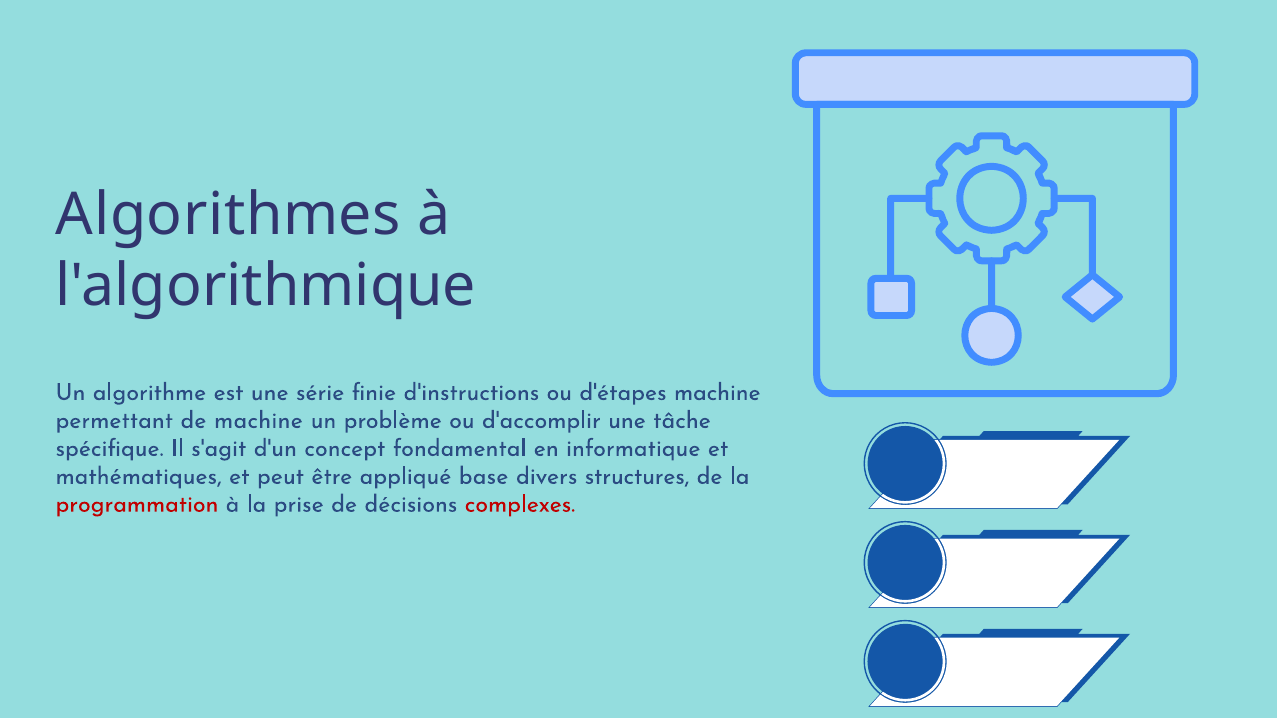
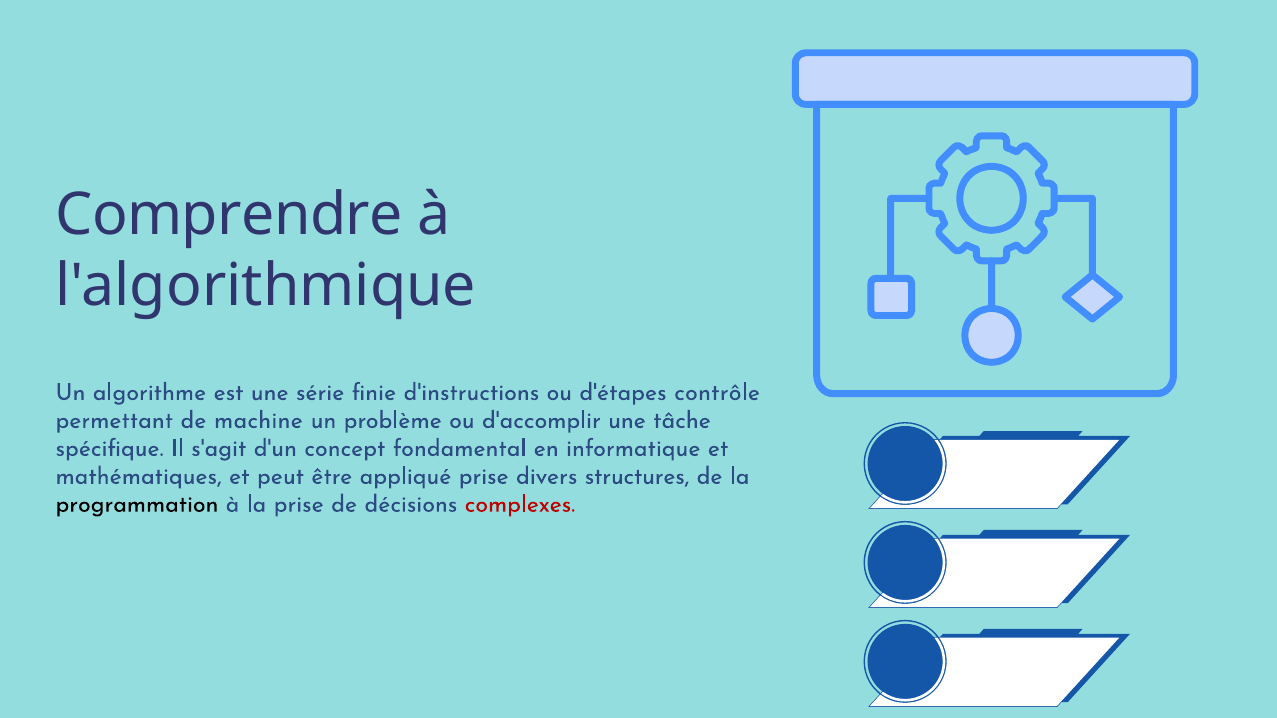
Algorithmes: Algorithmes -> Comprendre
d'étapes machine: machine -> contrôle
appliqué base: base -> prise
programmation colour: red -> black
